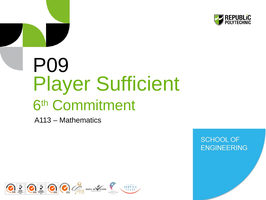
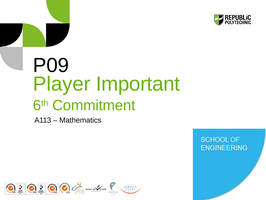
Sufficient: Sufficient -> Important
